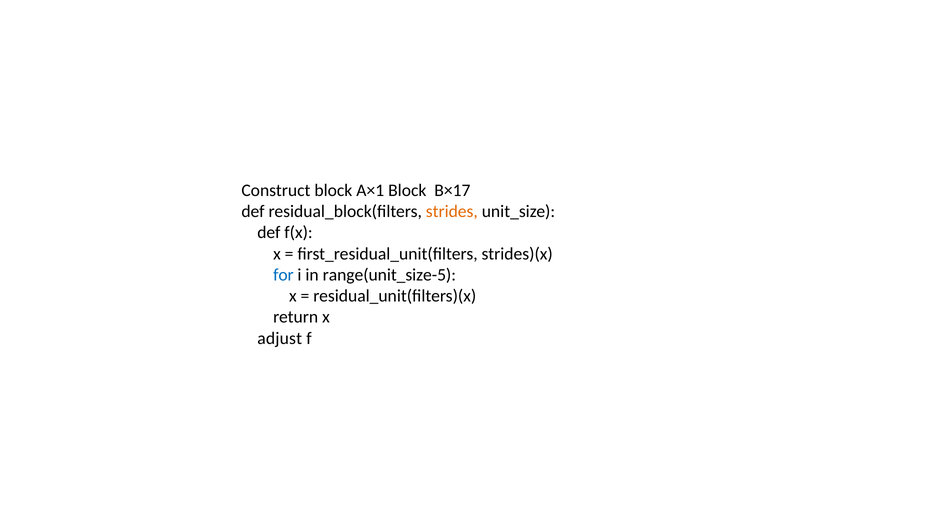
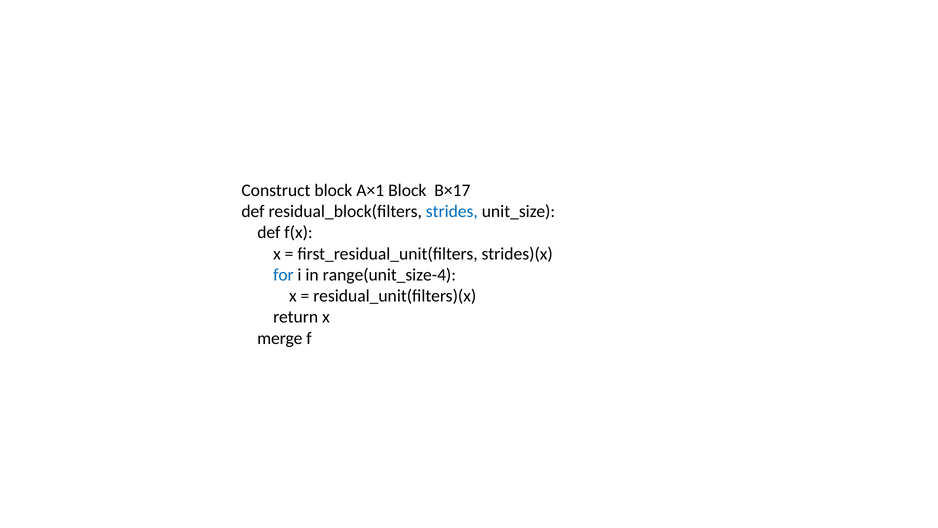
strides colour: orange -> blue
range(unit_size-5: range(unit_size-5 -> range(unit_size-4
adjust: adjust -> merge
